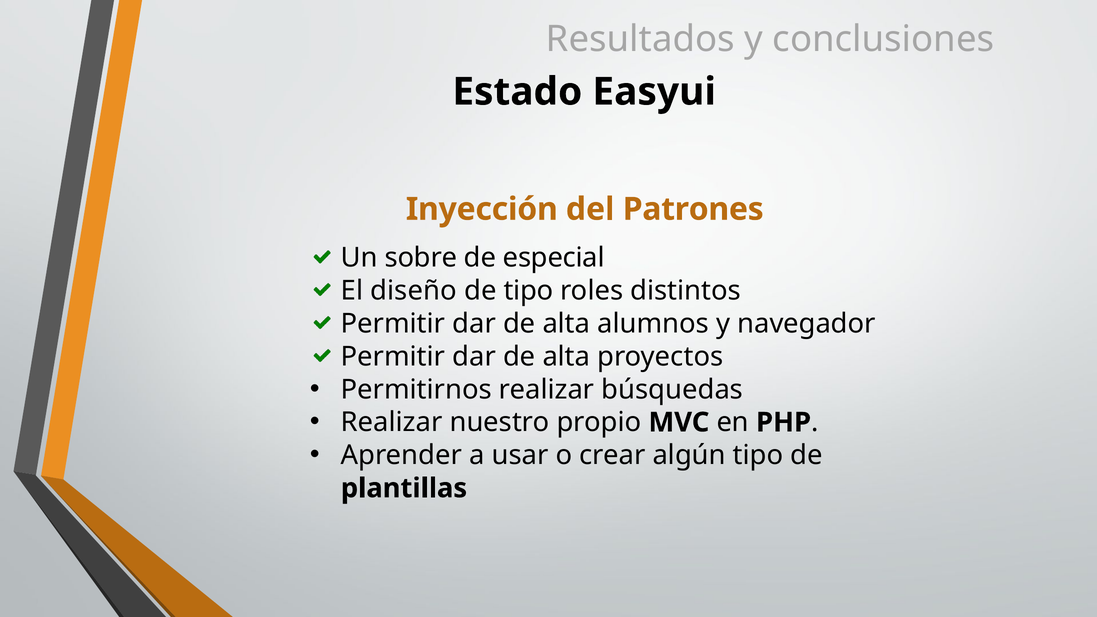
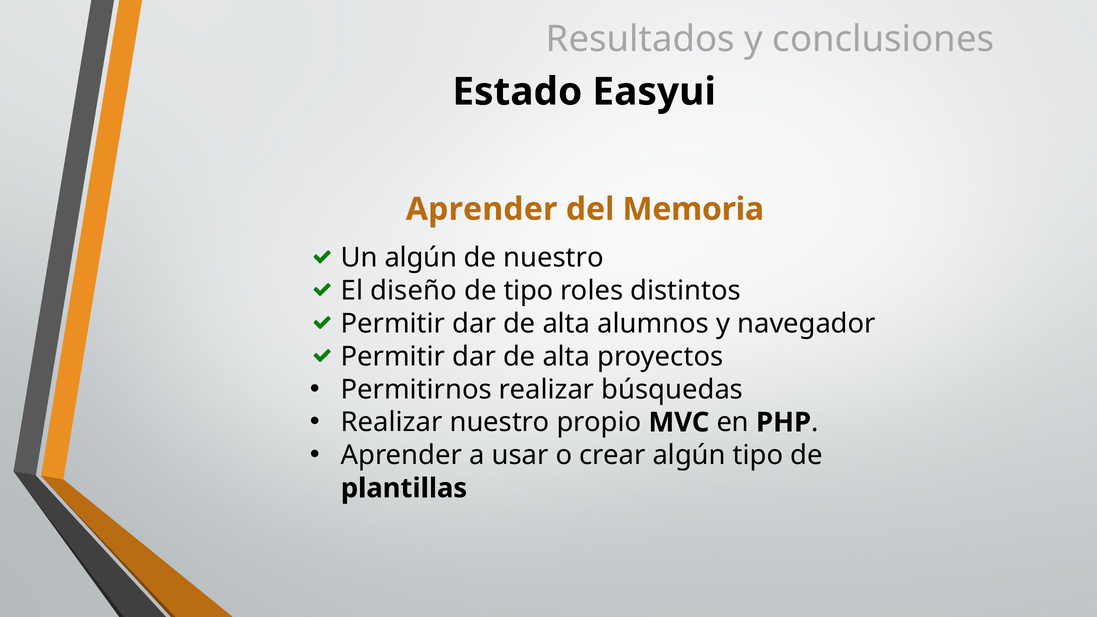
Inyección at (482, 209): Inyección -> Aprender
Patrones: Patrones -> Memoria
Un sobre: sobre -> algún
de especial: especial -> nuestro
